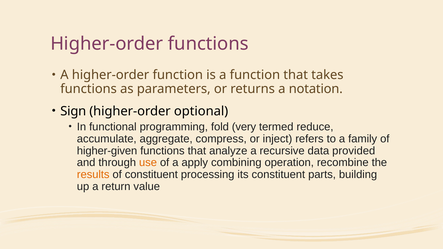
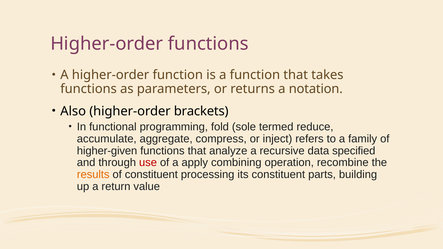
Sign: Sign -> Also
optional: optional -> brackets
very: very -> sole
provided: provided -> specified
use colour: orange -> red
